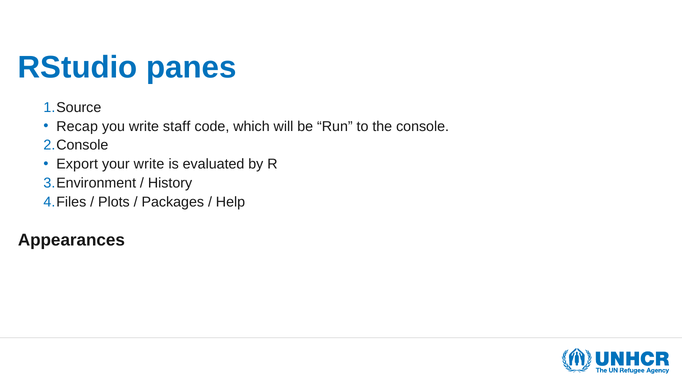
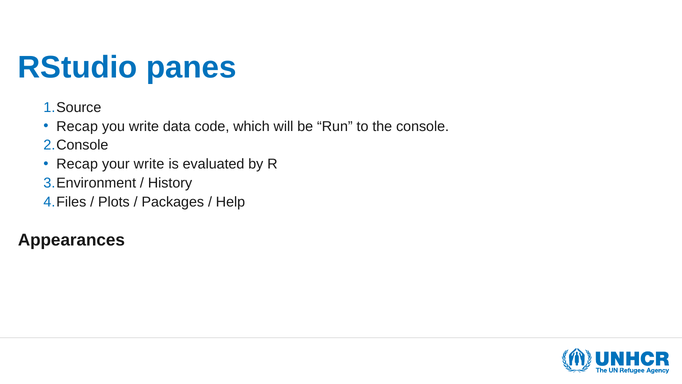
staff: staff -> data
Export at (77, 164): Export -> Recap
